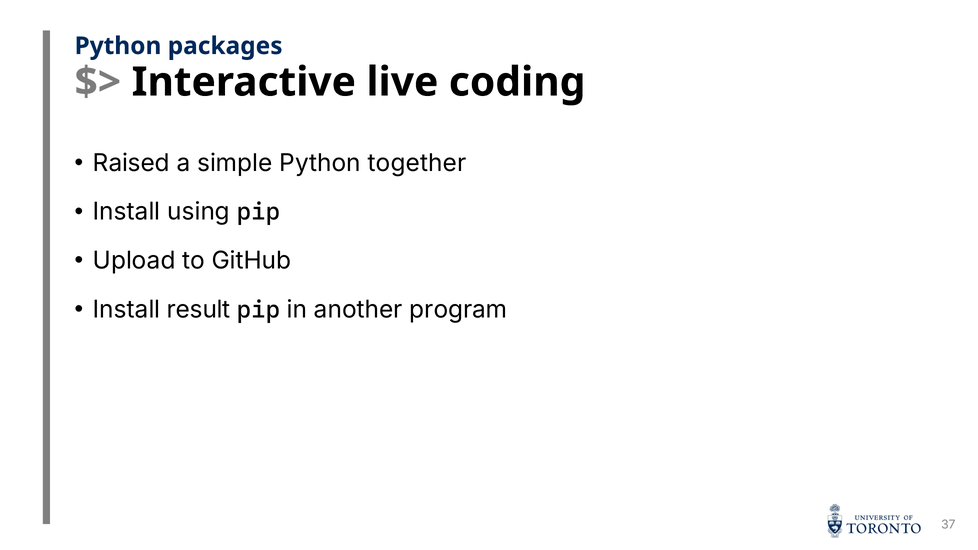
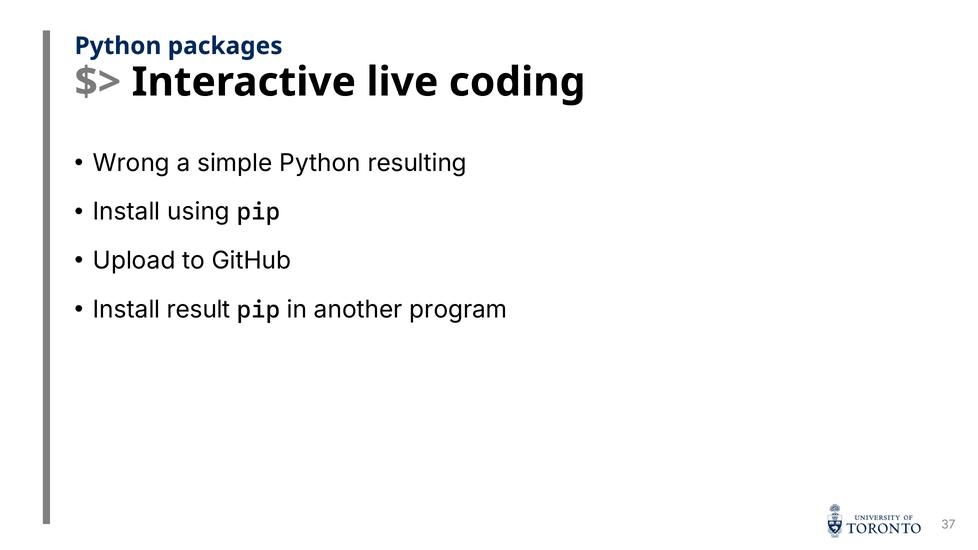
Raised: Raised -> Wrong
together: together -> resulting
